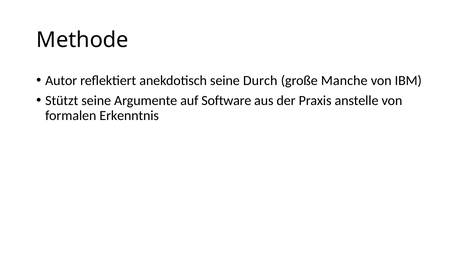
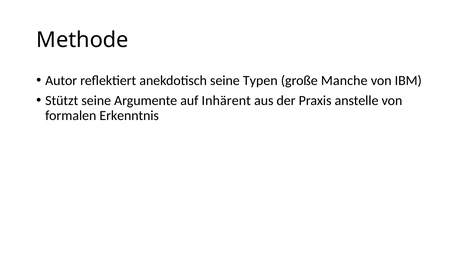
Durch: Durch -> Typen
Software: Software -> Inhärent
